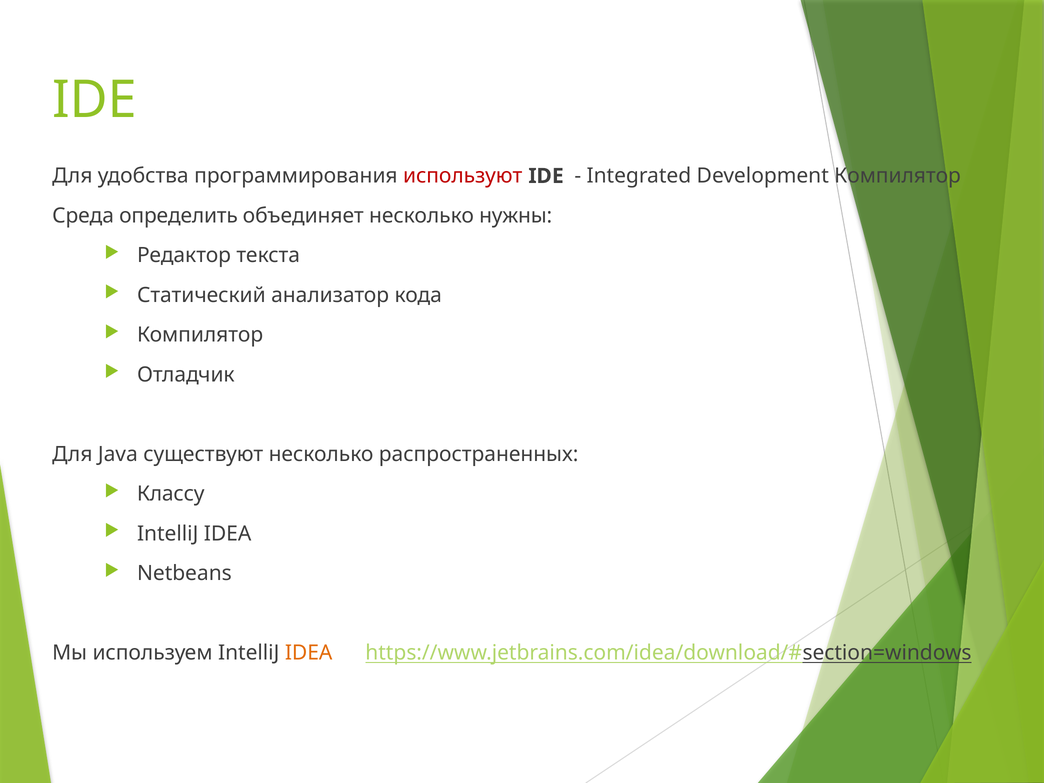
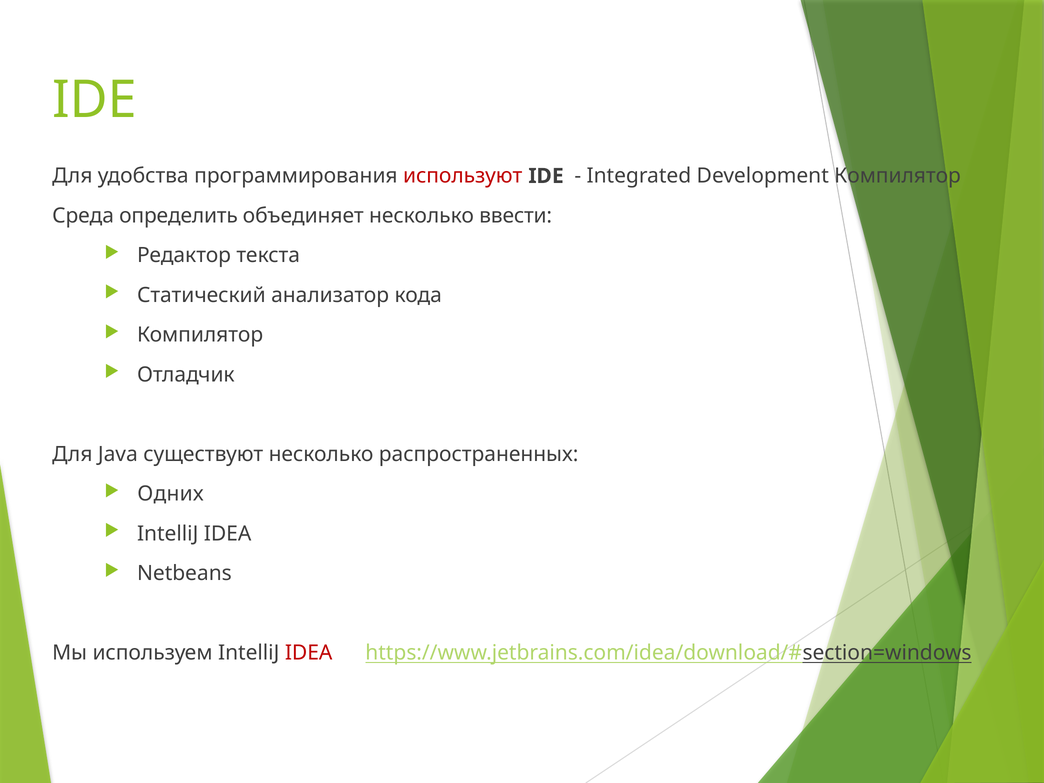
нужны: нужны -> ввести
Классу: Классу -> Одних
IDEA at (309, 653) colour: orange -> red
